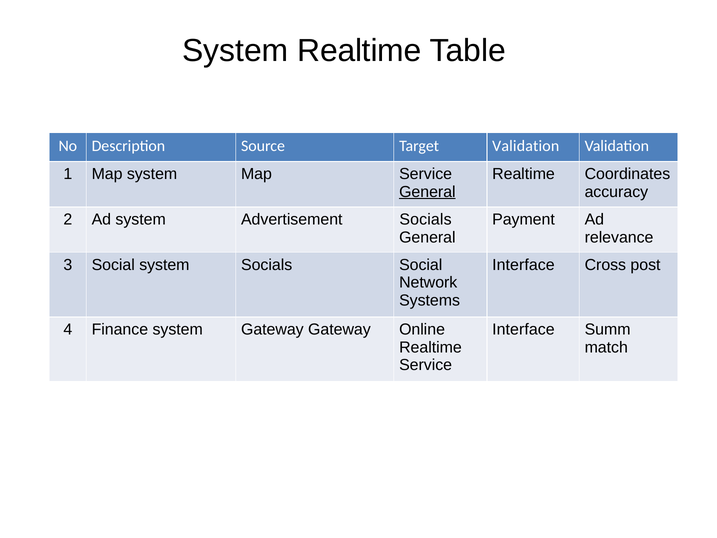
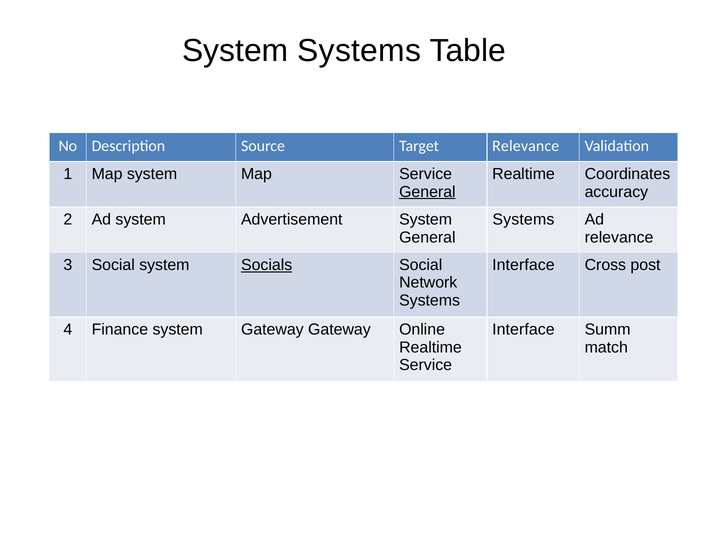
System Realtime: Realtime -> Systems
Target Validation: Validation -> Relevance
Advertisement Socials: Socials -> System
Payment at (524, 219): Payment -> Systems
Socials at (267, 265) underline: none -> present
